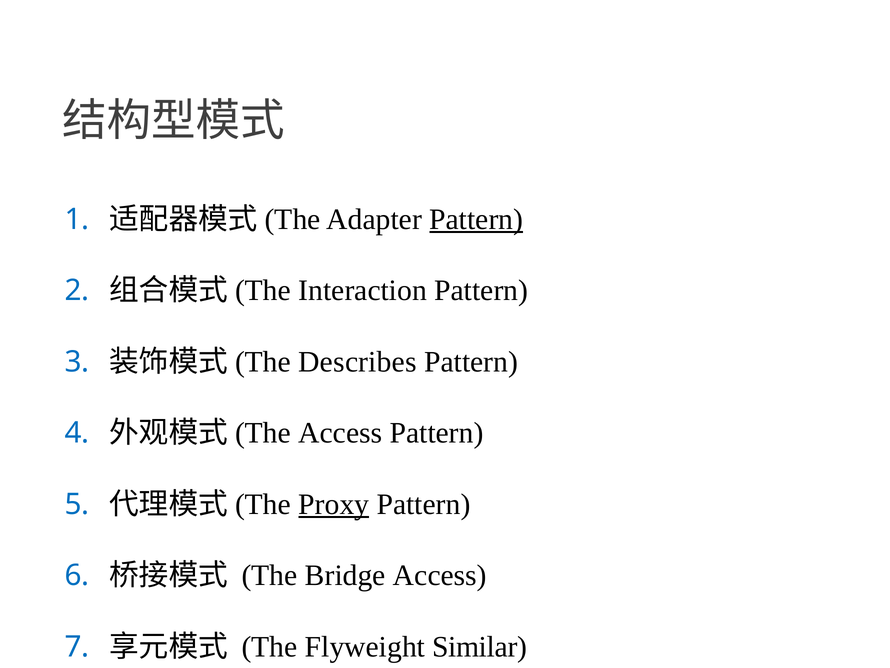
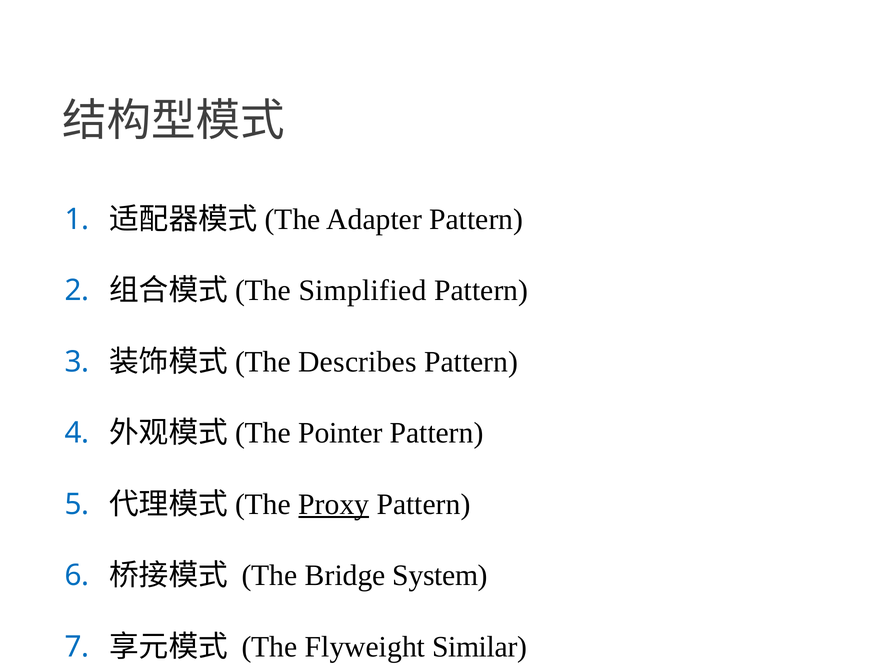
Pattern at (476, 219) underline: present -> none
Interaction: Interaction -> Simplified
Access at (340, 433): Access -> Pointer
Bridge Access: Access -> System
